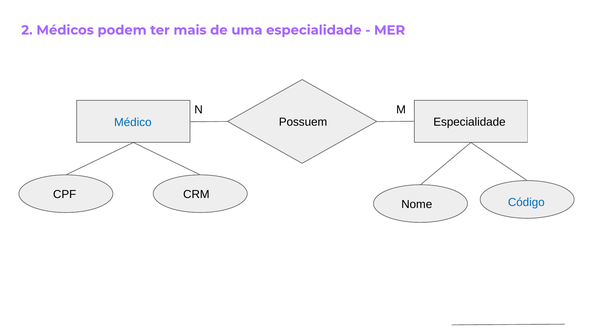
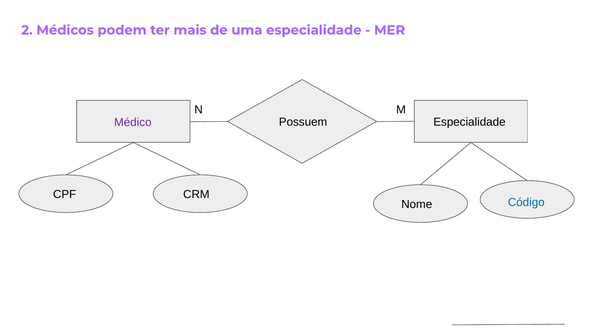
Médico colour: blue -> purple
